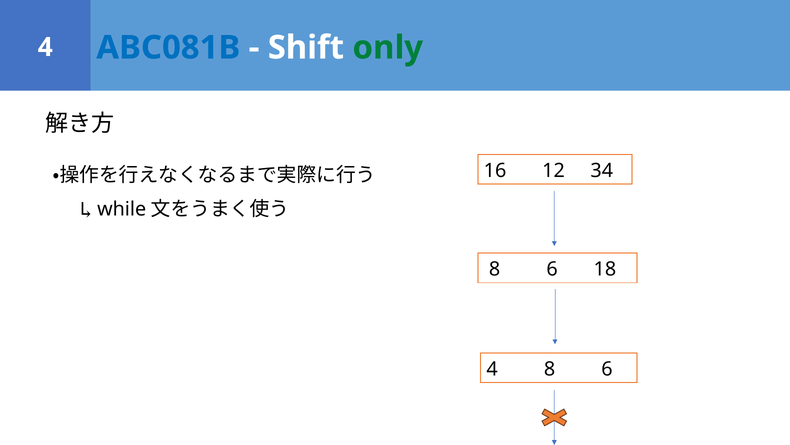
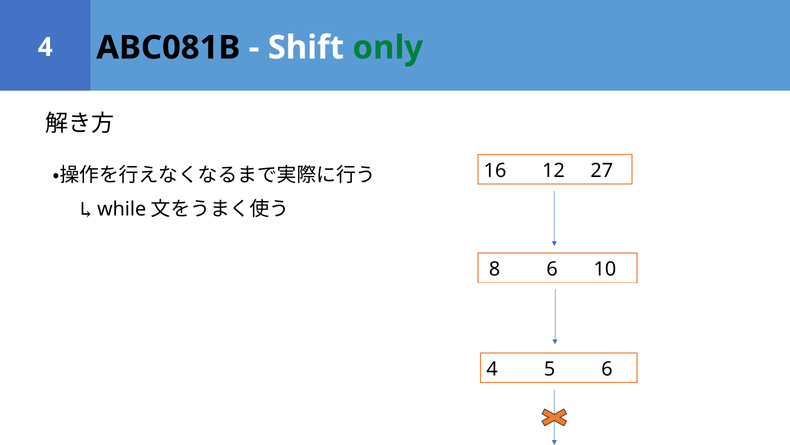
ABC081B colour: blue -> black
34: 34 -> 27
18: 18 -> 10
4 8: 8 -> 5
